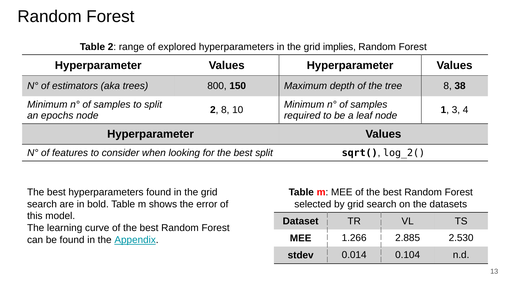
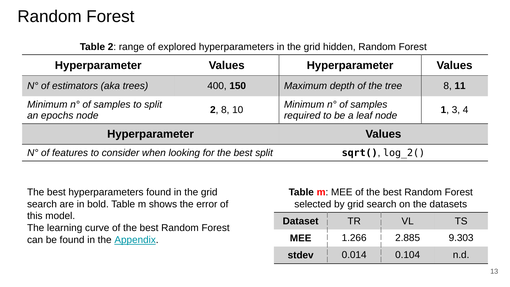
implies: implies -> hidden
800: 800 -> 400
38: 38 -> 11
2.530: 2.530 -> 9.303
